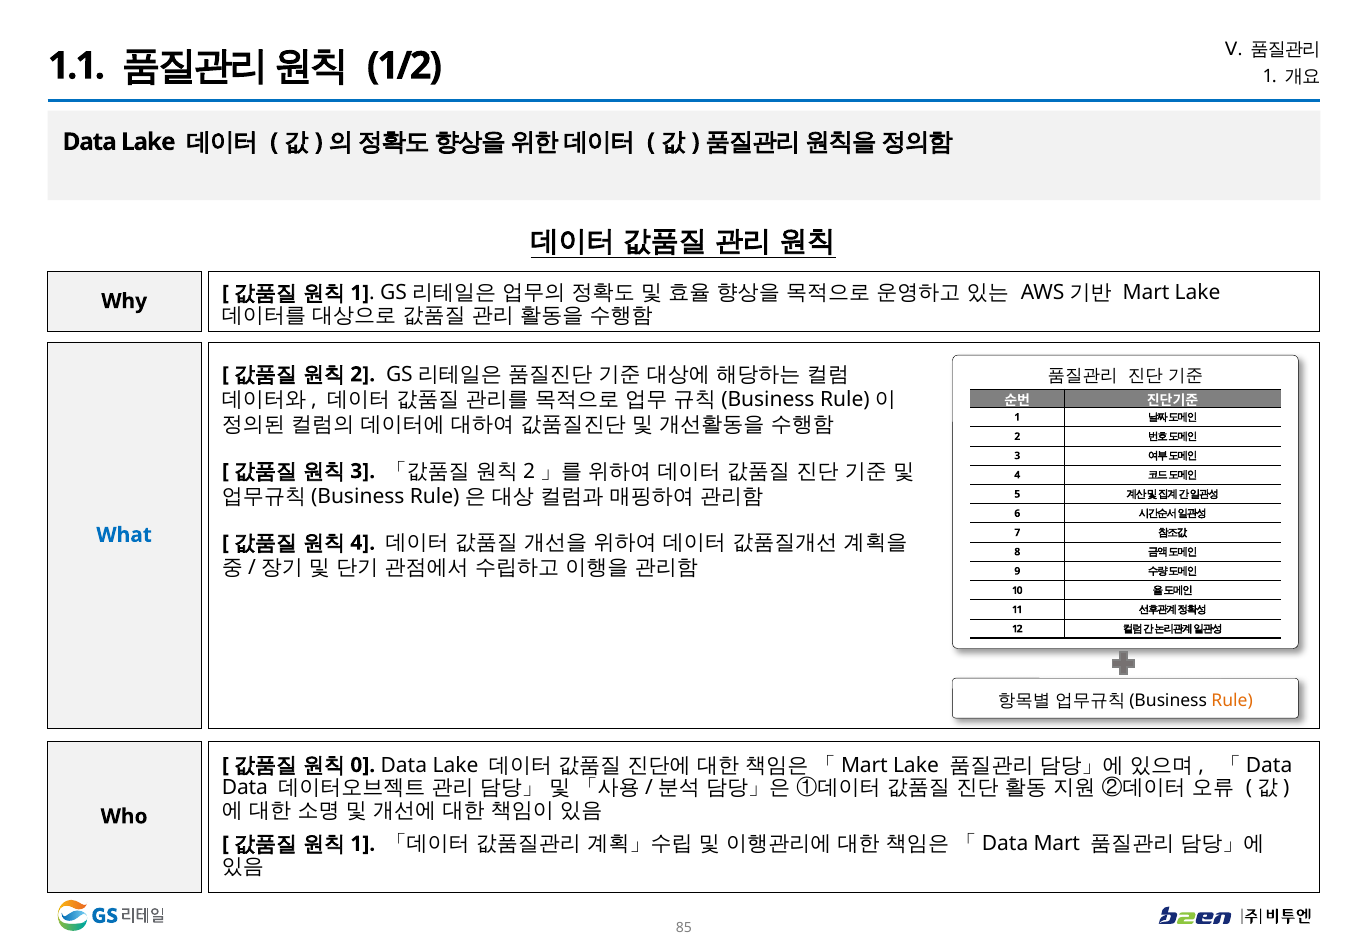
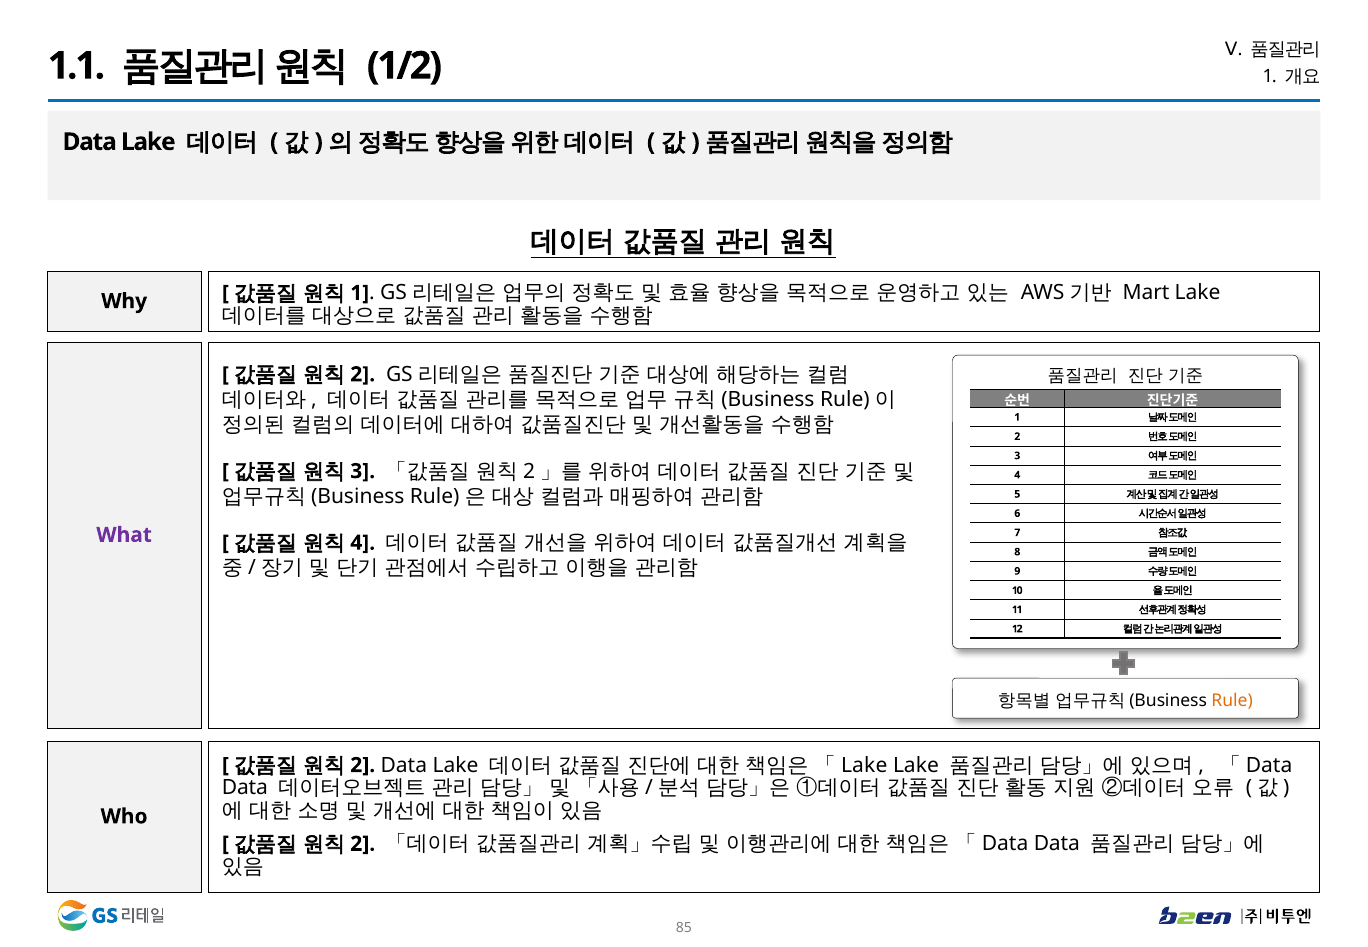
What colour: blue -> purple
0 at (363, 765): 0 -> 2
Mart at (864, 765): Mart -> Lake
1 at (363, 844): 1 -> 2
Data Mart: Mart -> Data
